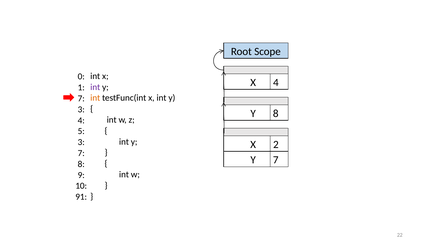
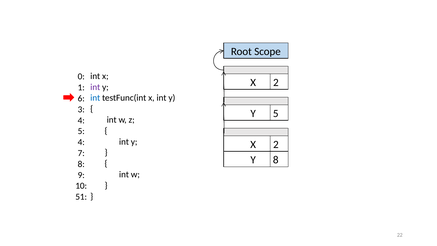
4 at (276, 82): 4 -> 2
int at (95, 98) colour: orange -> blue
7 at (81, 98): 7 -> 6
Y 8: 8 -> 5
3 at (81, 142): 3 -> 4
Y 7: 7 -> 8
91: 91 -> 51
